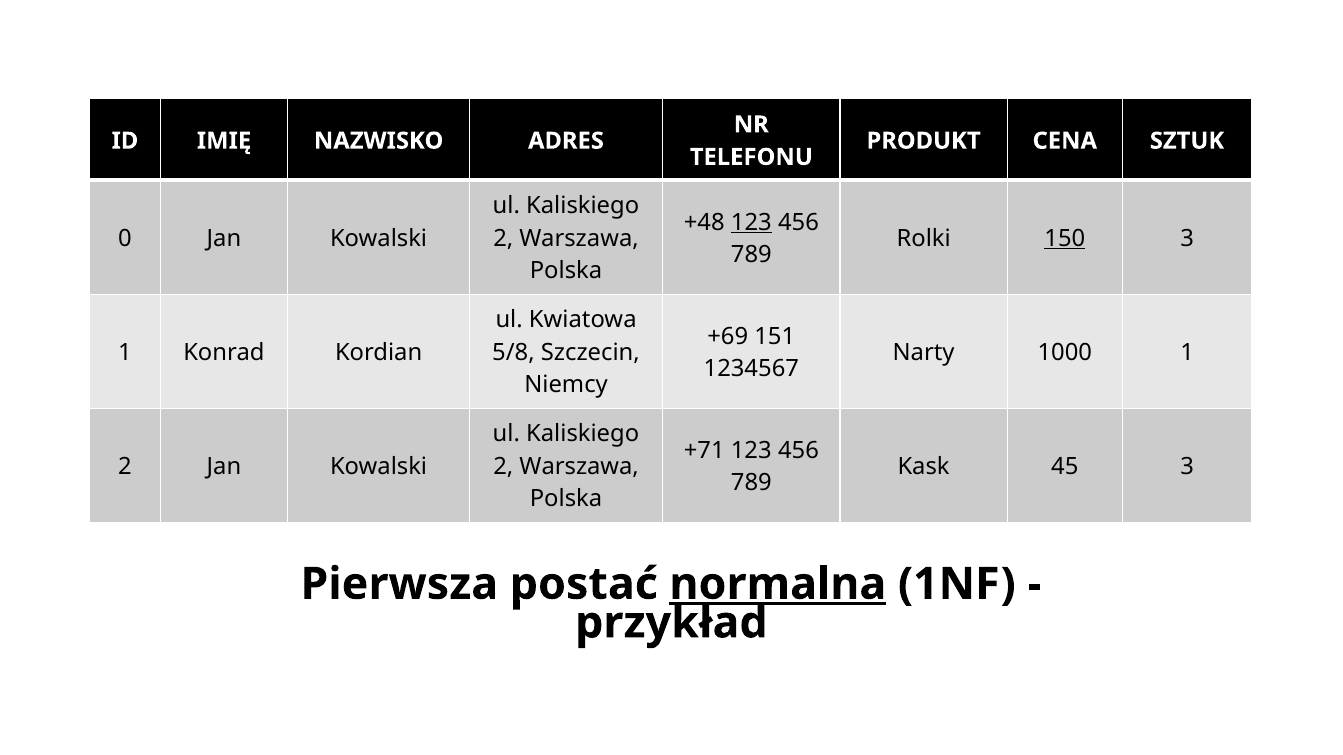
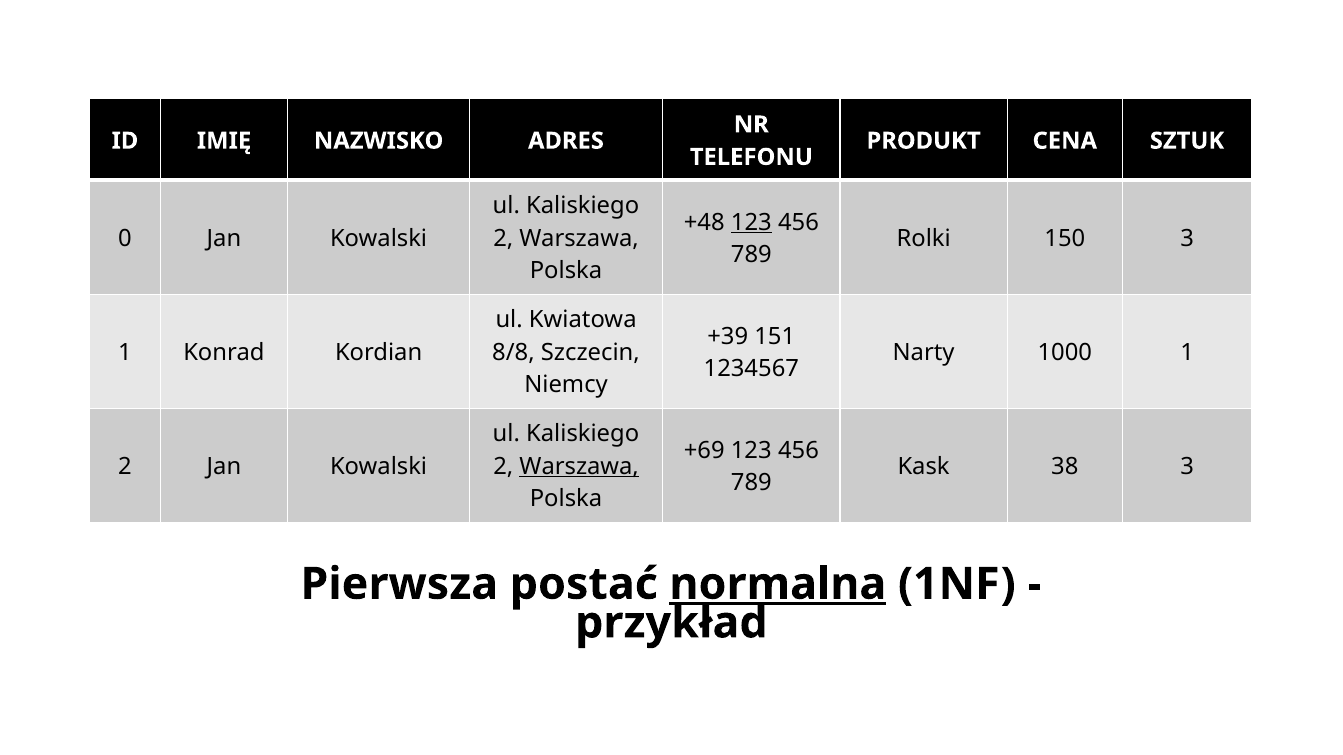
150 underline: present -> none
+69: +69 -> +39
5/8: 5/8 -> 8/8
+71: +71 -> +69
Warszawa at (579, 467) underline: none -> present
45: 45 -> 38
